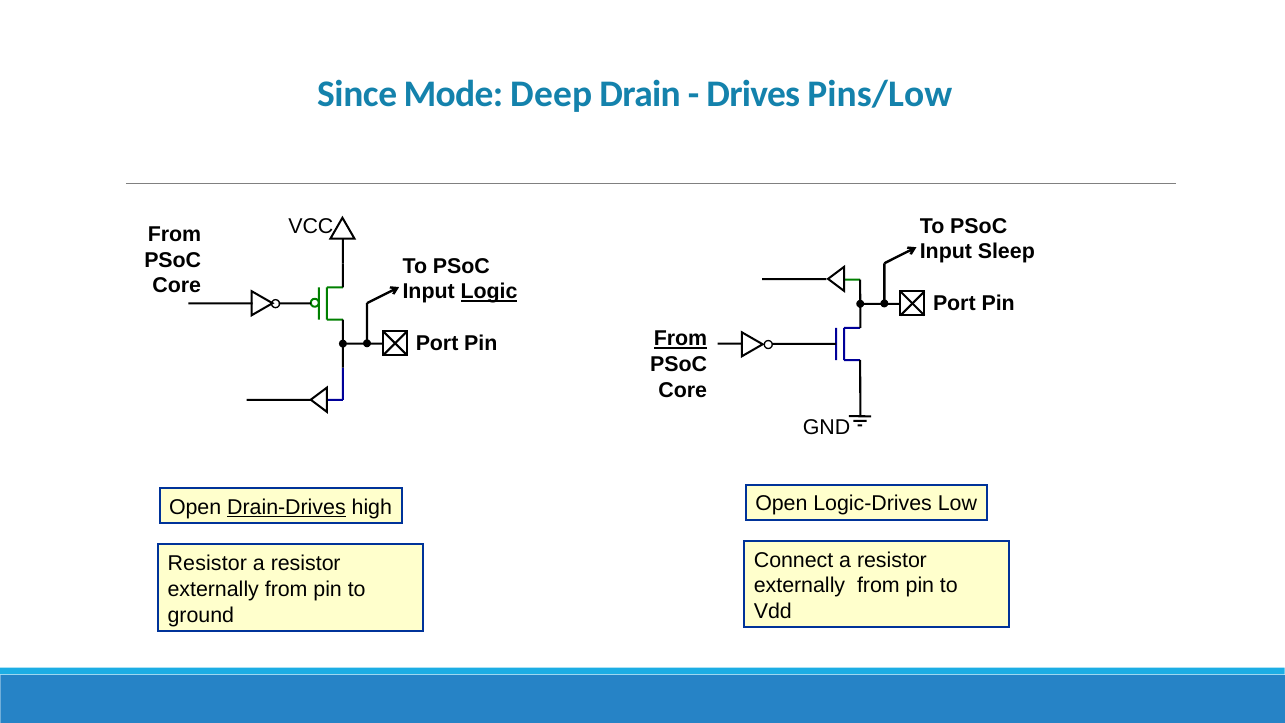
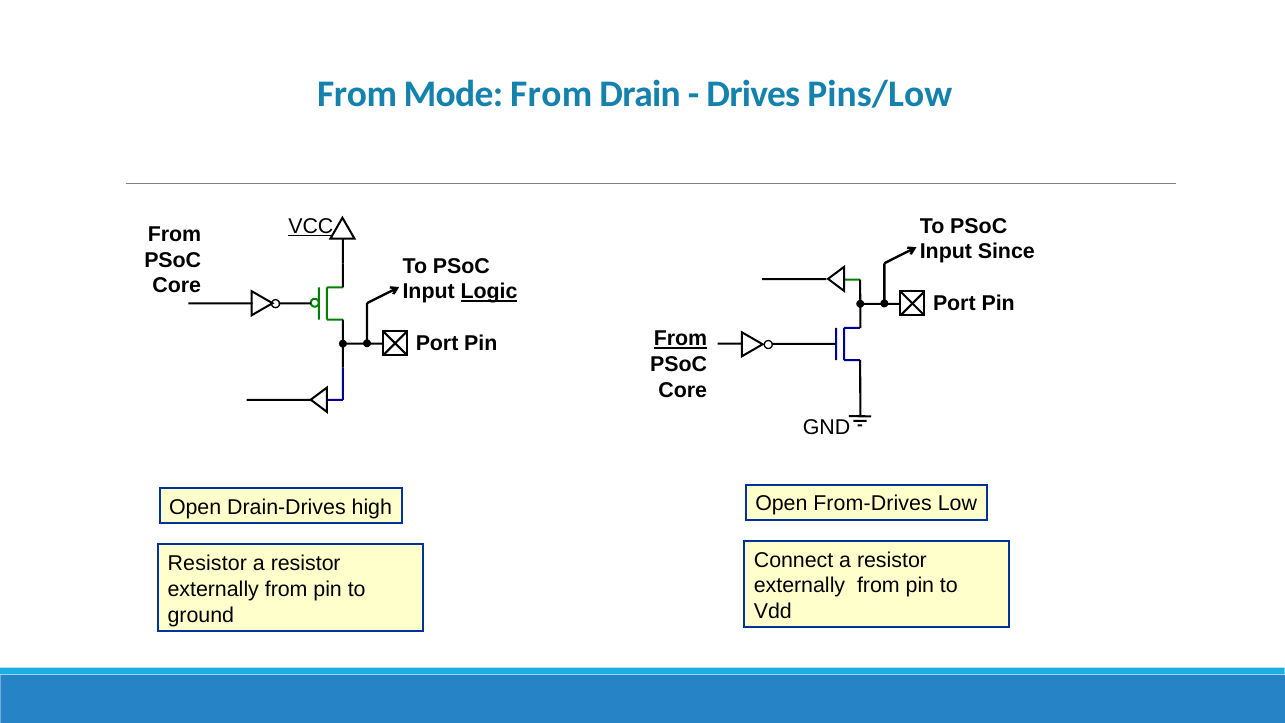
Since at (357, 94): Since -> From
Mode Deep: Deep -> From
VCC underline: none -> present
Sleep: Sleep -> Since
Logic-Drives: Logic-Drives -> From-Drives
Drain-Drives underline: present -> none
